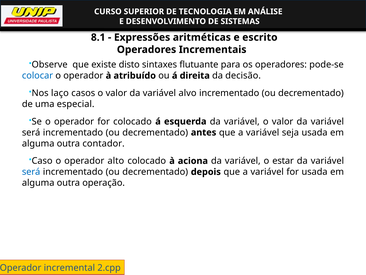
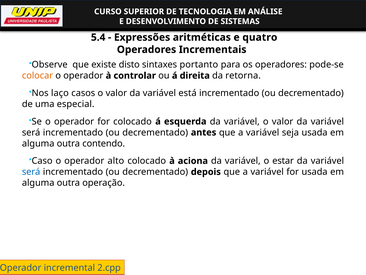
8.1: 8.1 -> 5.4
escrito: escrito -> quatro
flutuante: flutuante -> portanto
colocar colour: blue -> orange
atribuído: atribuído -> controlar
decisão: decisão -> retorna
alvo: alvo -> está
contador: contador -> contendo
